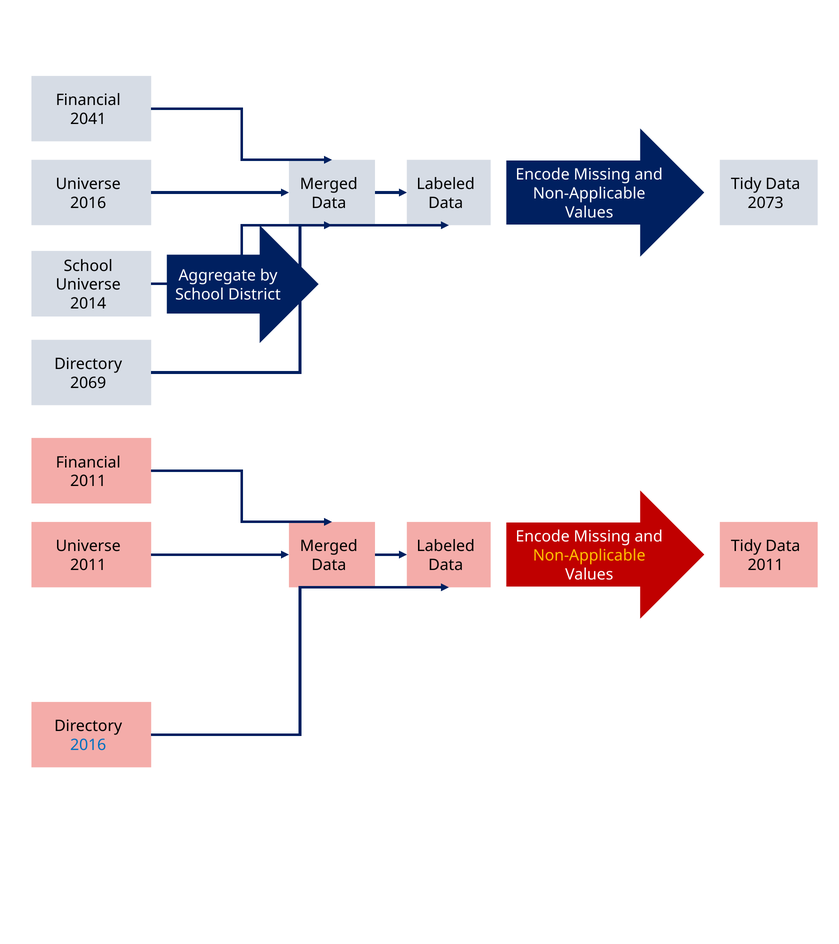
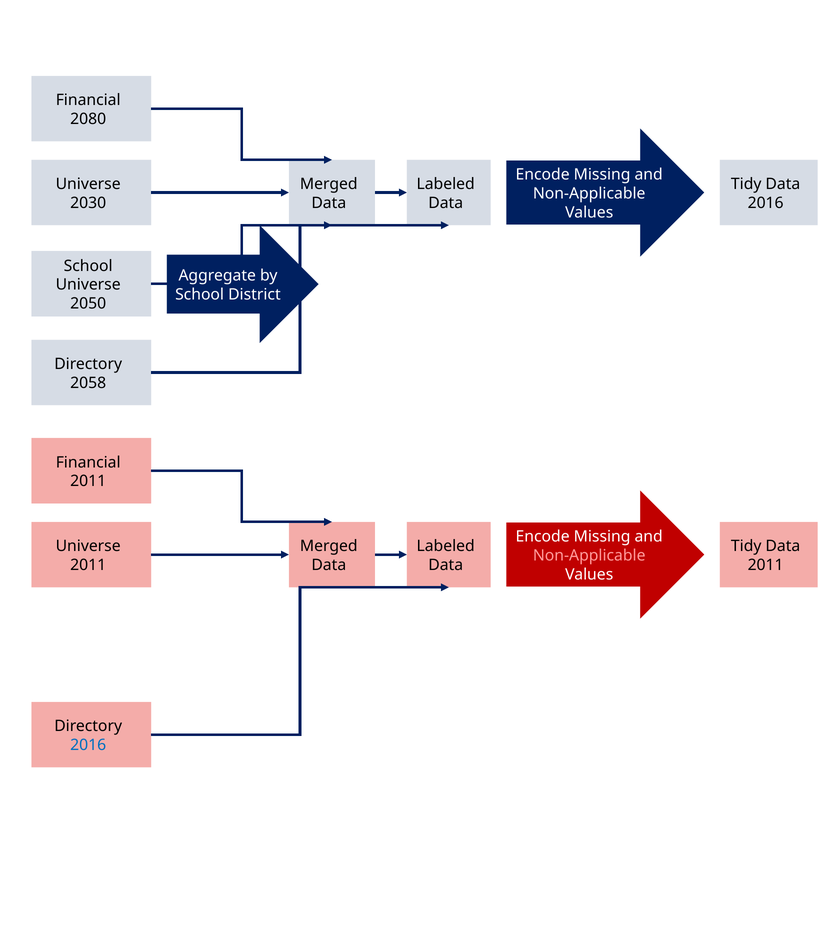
2041: 2041 -> 2080
2016 at (88, 203): 2016 -> 2030
2073 at (766, 203): 2073 -> 2016
2014: 2014 -> 2050
2069: 2069 -> 2058
Non-Applicable at (589, 556) colour: yellow -> pink
